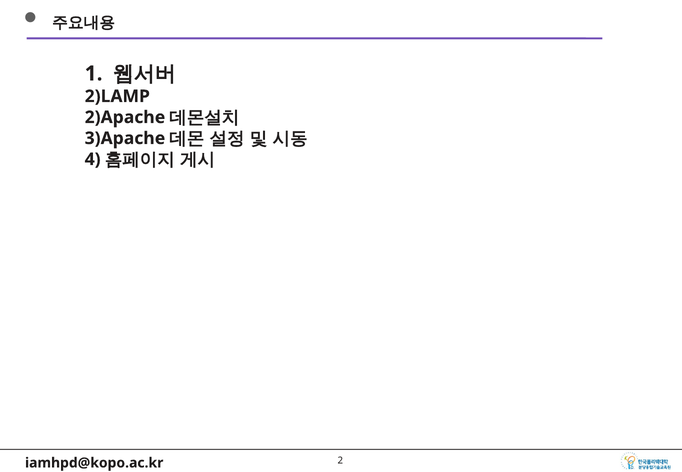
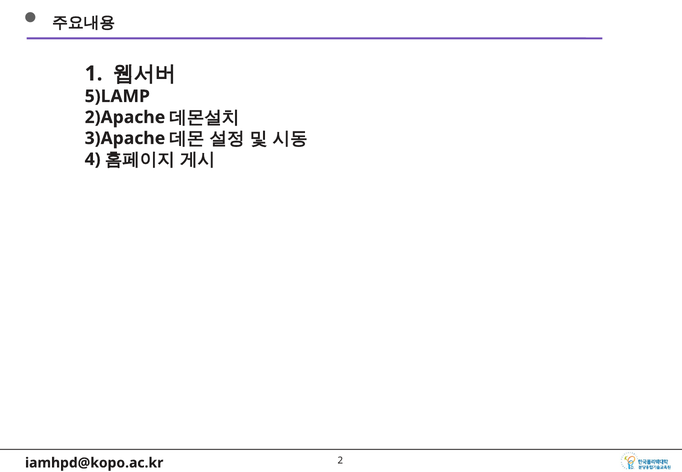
2)LAMP: 2)LAMP -> 5)LAMP
